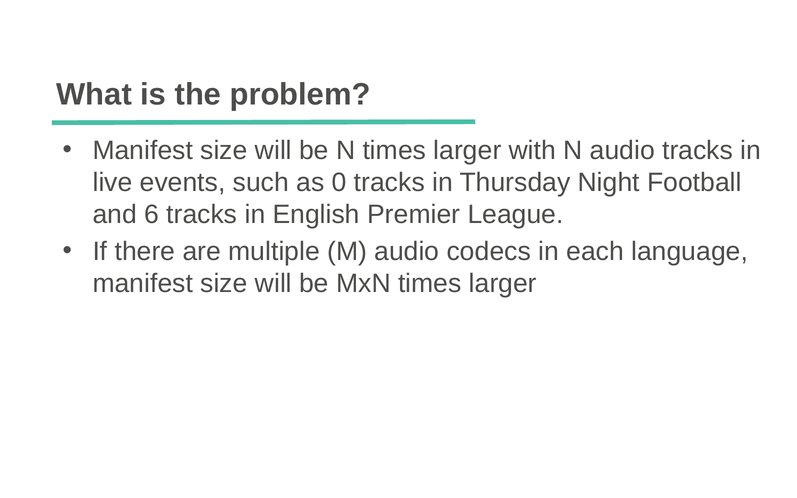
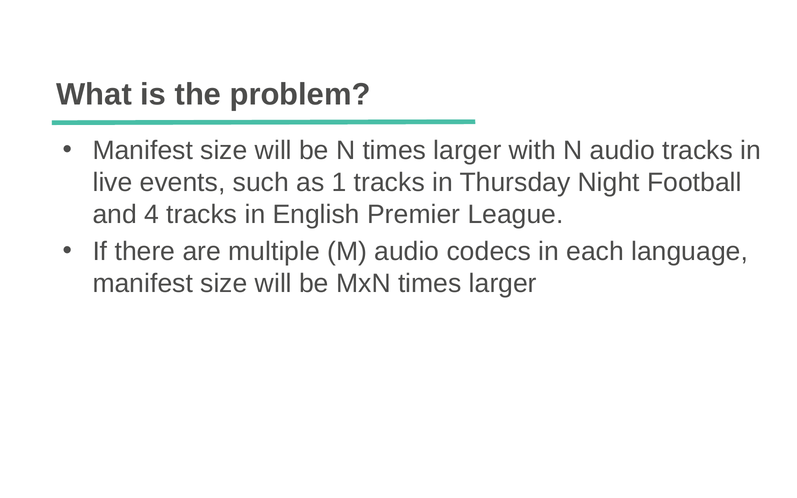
0: 0 -> 1
6: 6 -> 4
